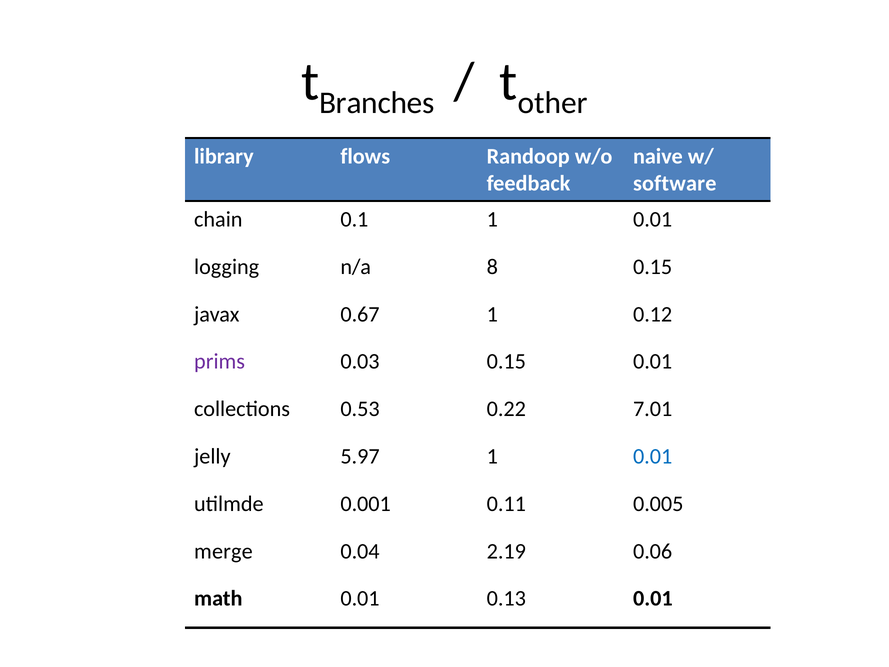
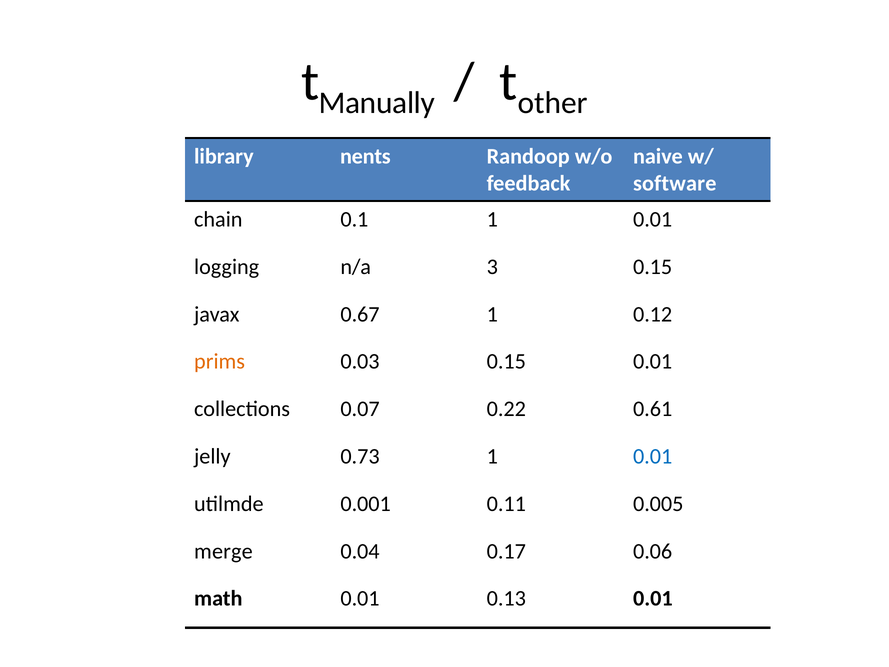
Branches: Branches -> Manually
flows: flows -> nents
8: 8 -> 3
prims colour: purple -> orange
0.53: 0.53 -> 0.07
7.01: 7.01 -> 0.61
5.97: 5.97 -> 0.73
2.19: 2.19 -> 0.17
